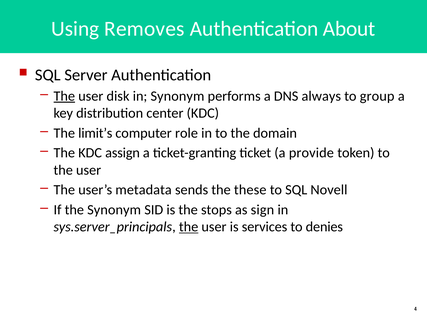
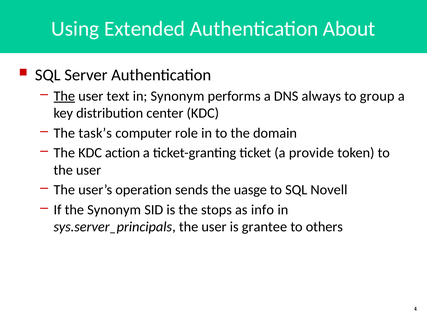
Removes: Removes -> Extended
disk: disk -> text
limit’s: limit’s -> task’s
assign: assign -> action
metadata: metadata -> operation
these: these -> uasge
sign: sign -> info
the at (189, 227) underline: present -> none
services: services -> grantee
denies: denies -> others
